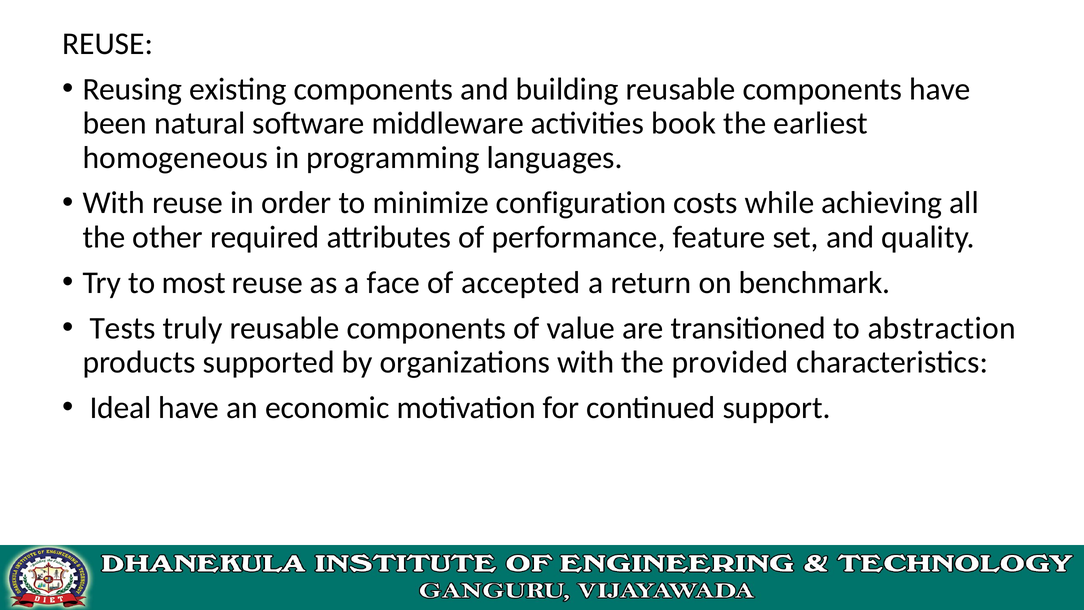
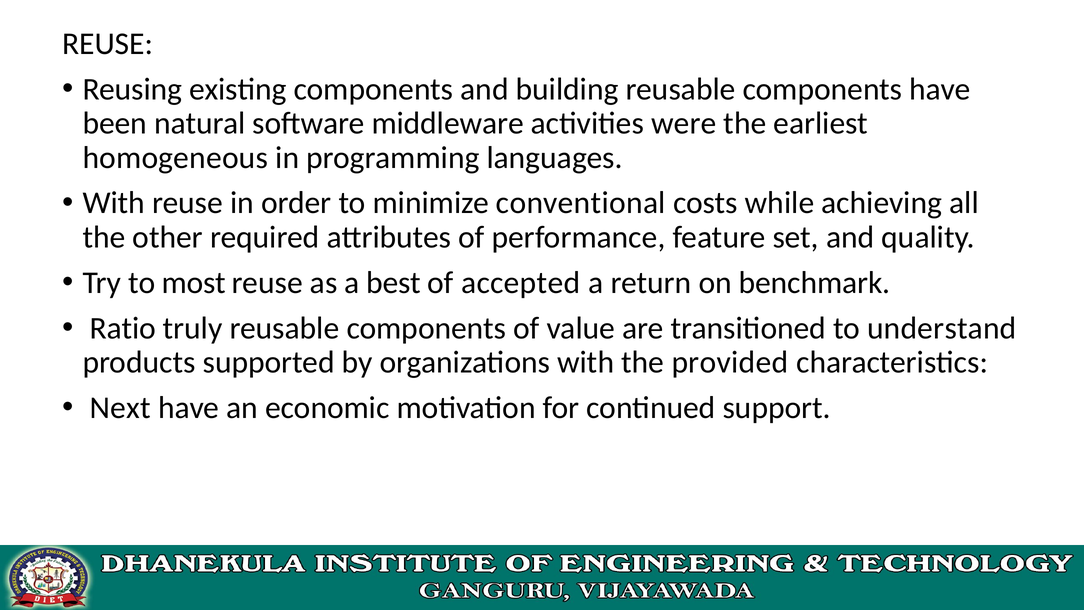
book: book -> were
configuration: configuration -> conventional
face: face -> best
Tests: Tests -> Ratio
abstraction: abstraction -> understand
Ideal: Ideal -> Next
